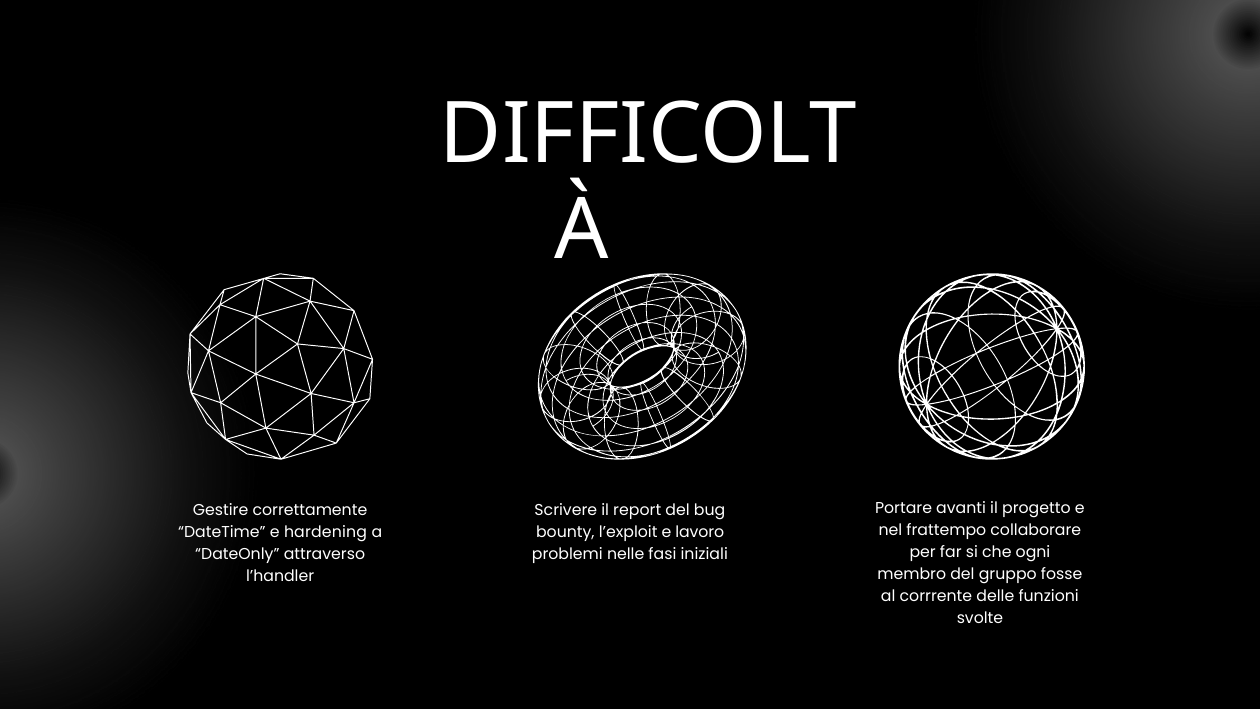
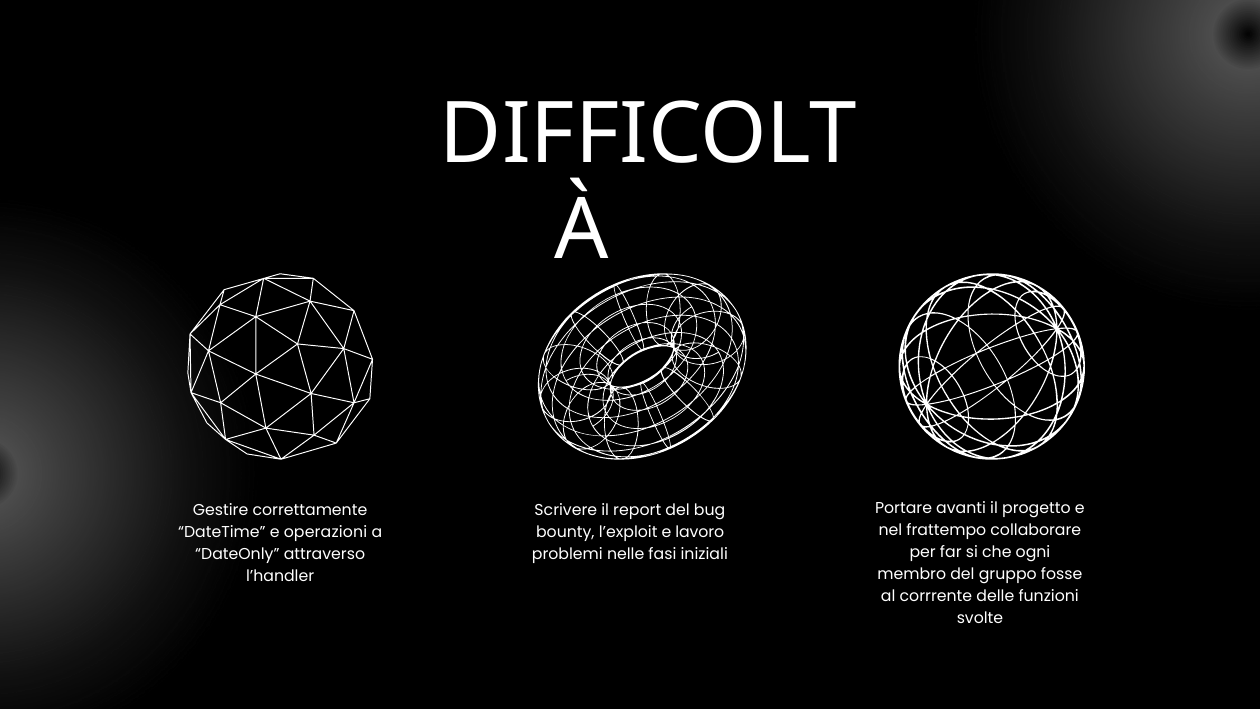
hardening: hardening -> operazioni
